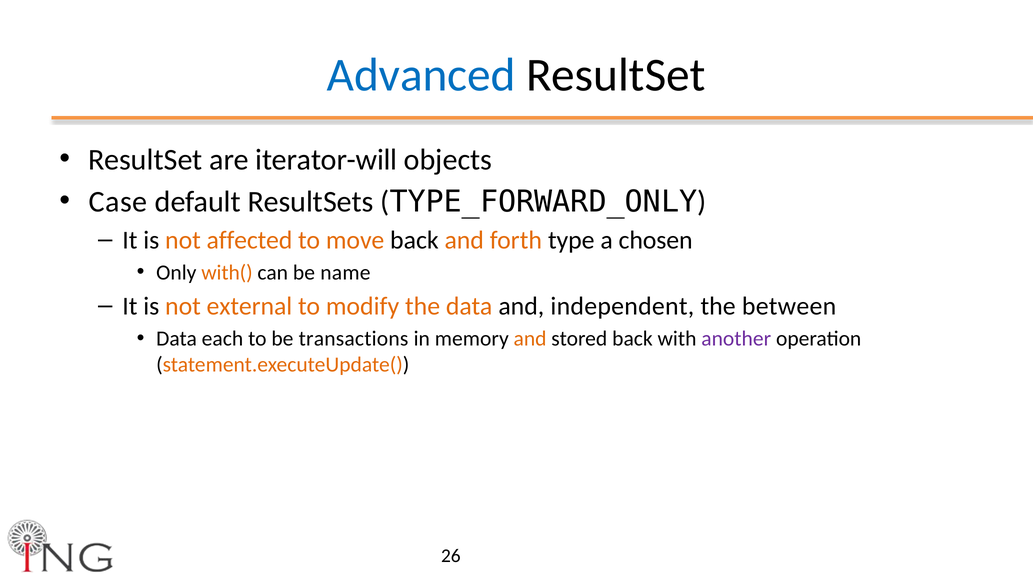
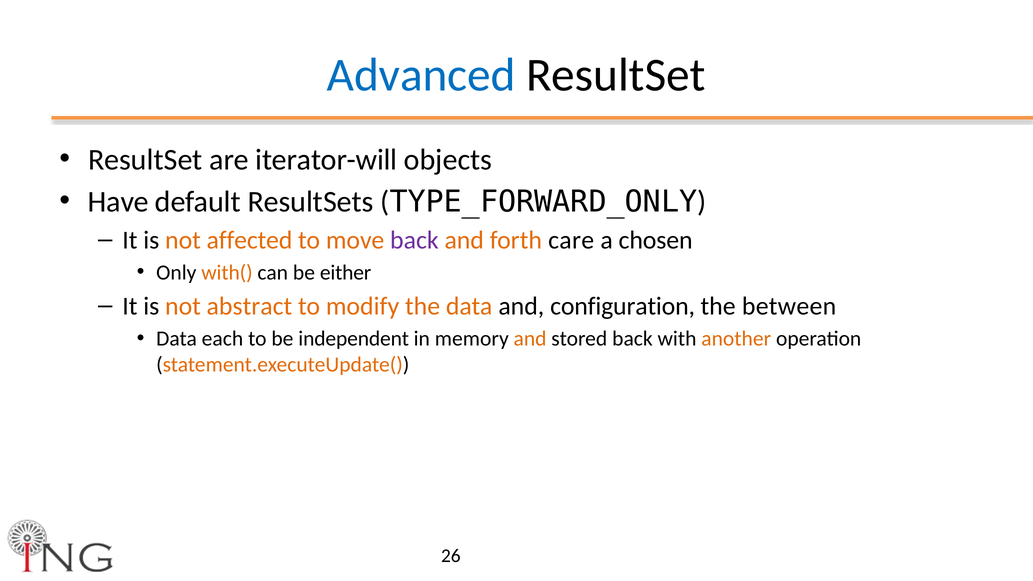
Case: Case -> Have
back at (414, 240) colour: black -> purple
type: type -> care
name: name -> either
external: external -> abstract
independent: independent -> configuration
transactions: transactions -> independent
another colour: purple -> orange
